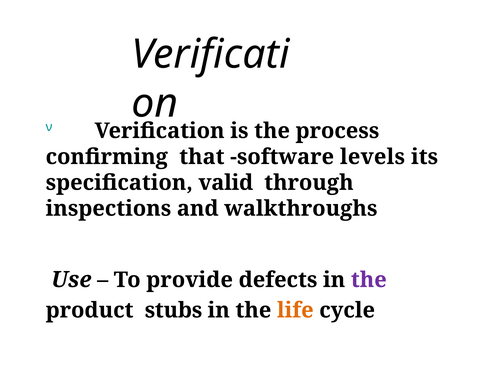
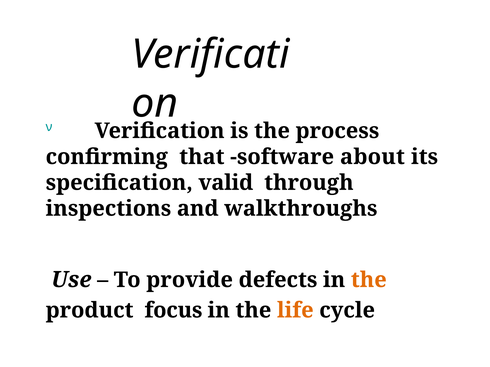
levels: levels -> about
the at (369, 280) colour: purple -> orange
stubs: stubs -> focus
